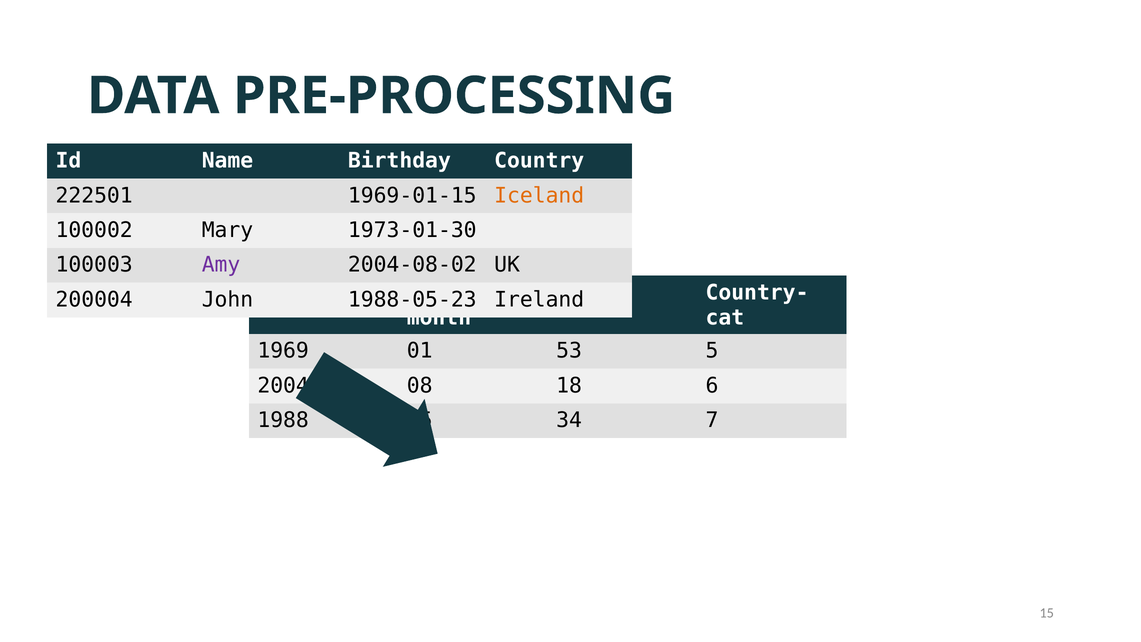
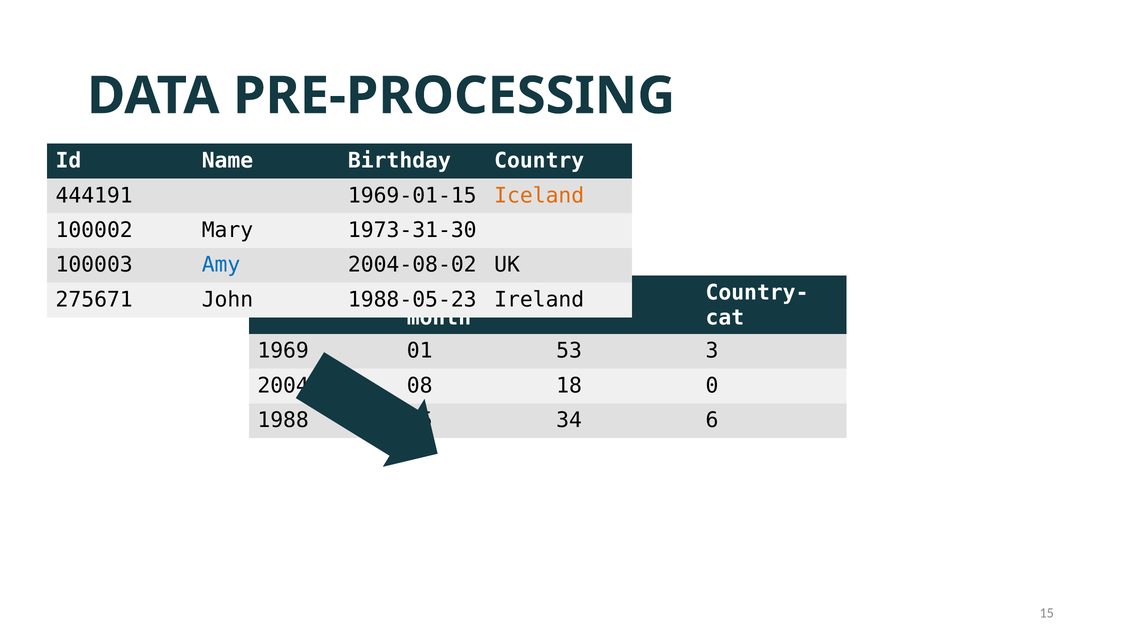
222501: 222501 -> 444191
1973-01-30: 1973-01-30 -> 1973-31-30
Amy colour: purple -> blue
200004: 200004 -> 275671
5: 5 -> 3
6: 6 -> 0
7: 7 -> 6
